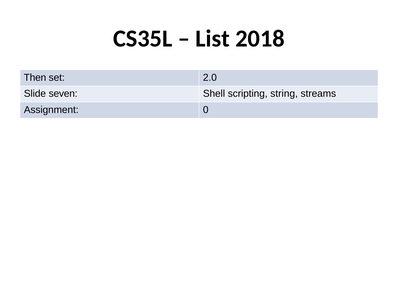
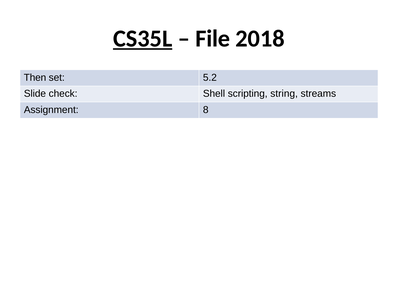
CS35L underline: none -> present
List: List -> File
2.0: 2.0 -> 5.2
seven: seven -> check
0: 0 -> 8
